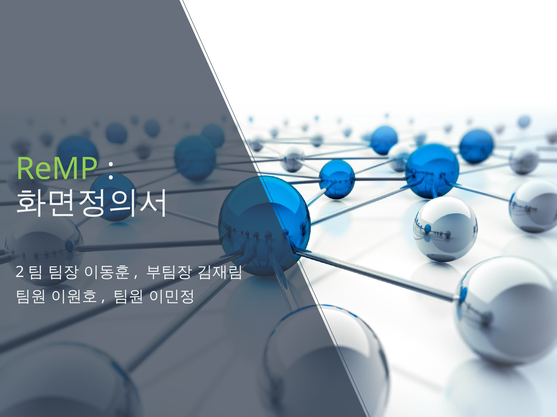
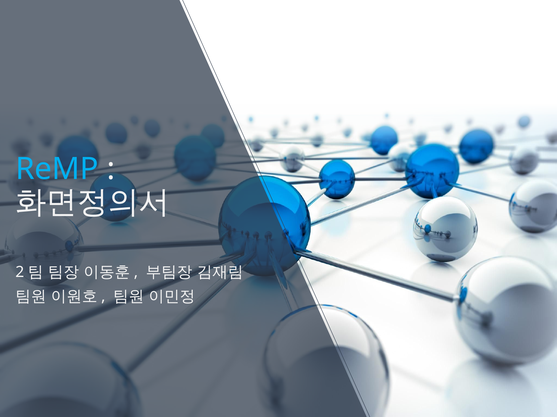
ReMP colour: light green -> light blue
